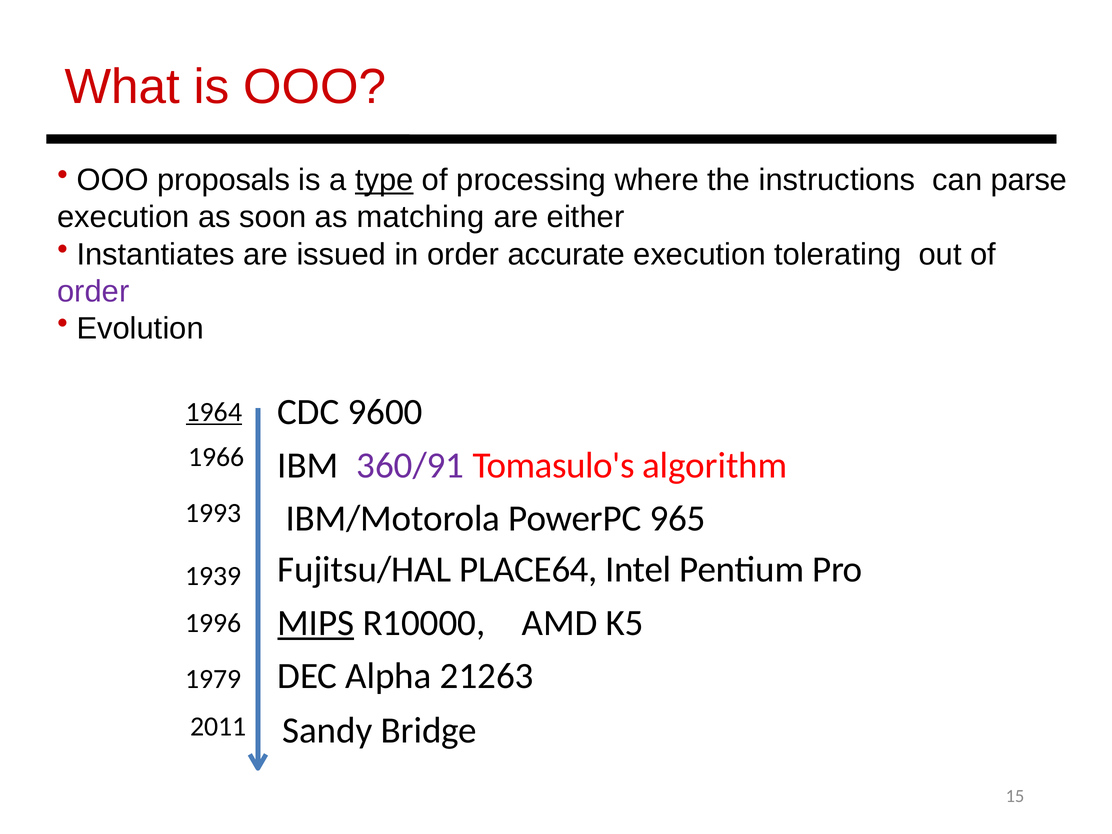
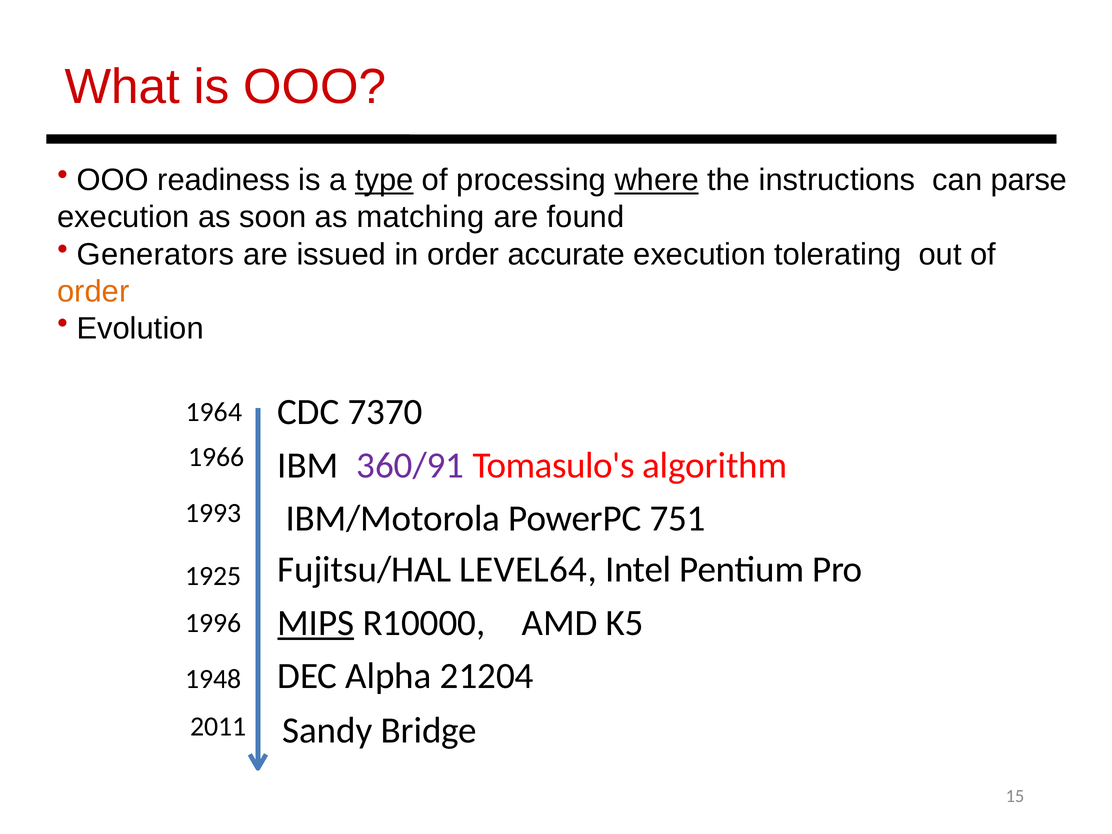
proposals: proposals -> readiness
where underline: none -> present
either: either -> found
Instantiates: Instantiates -> Generators
order at (93, 291) colour: purple -> orange
9600: 9600 -> 7370
1964 underline: present -> none
965: 965 -> 751
1939: 1939 -> 1925
PLACE64: PLACE64 -> LEVEL64
21263: 21263 -> 21204
1979: 1979 -> 1948
